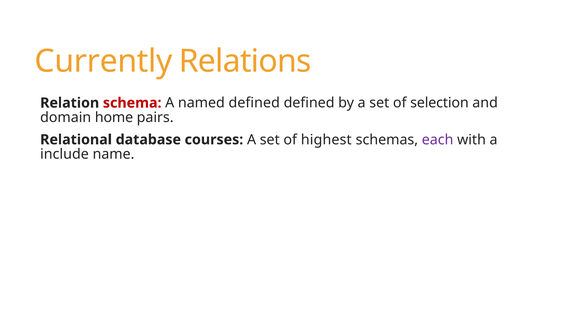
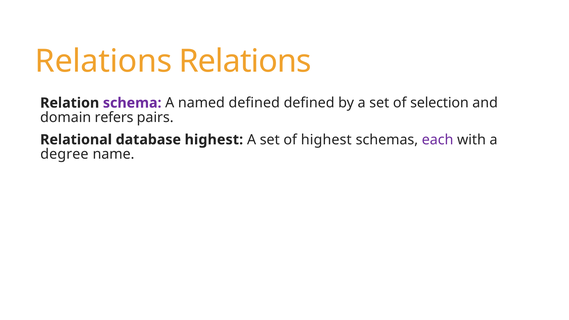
Currently at (104, 61): Currently -> Relations
schema colour: red -> purple
home: home -> refers
database courses: courses -> highest
include: include -> degree
